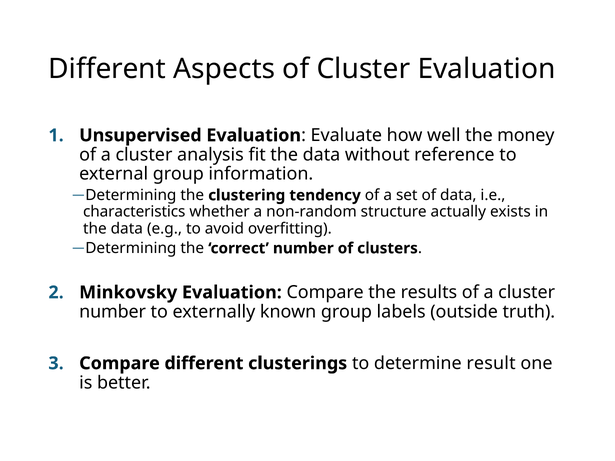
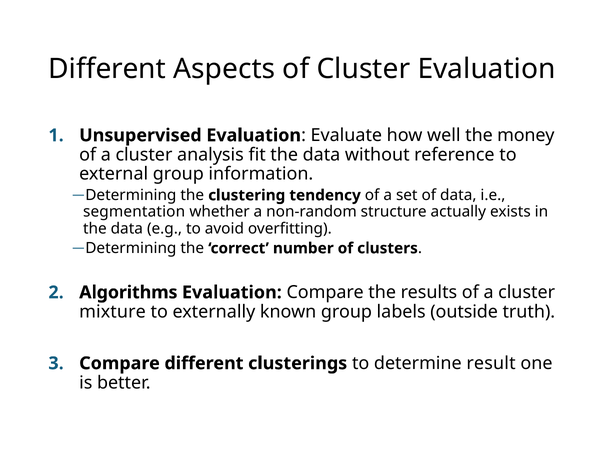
characteristics: characteristics -> segmentation
Minkovsky: Minkovsky -> Algorithms
number at (113, 312): number -> mixture
